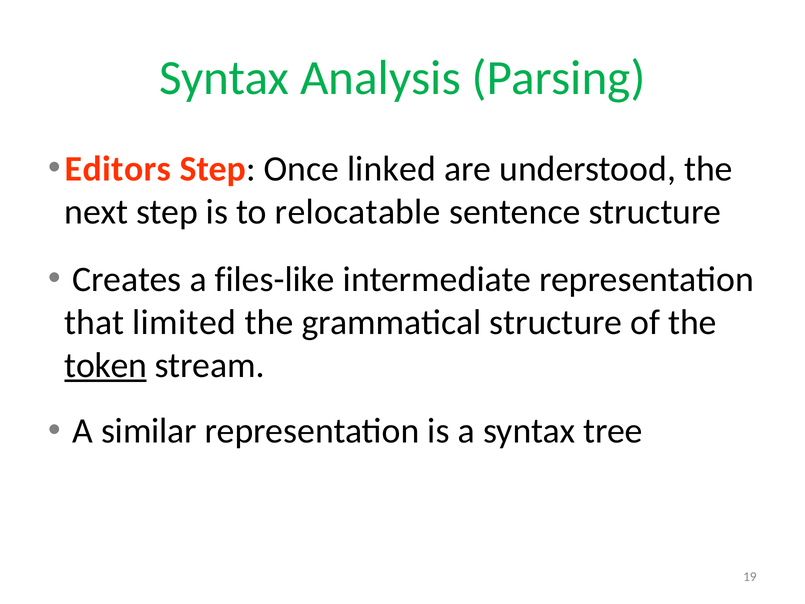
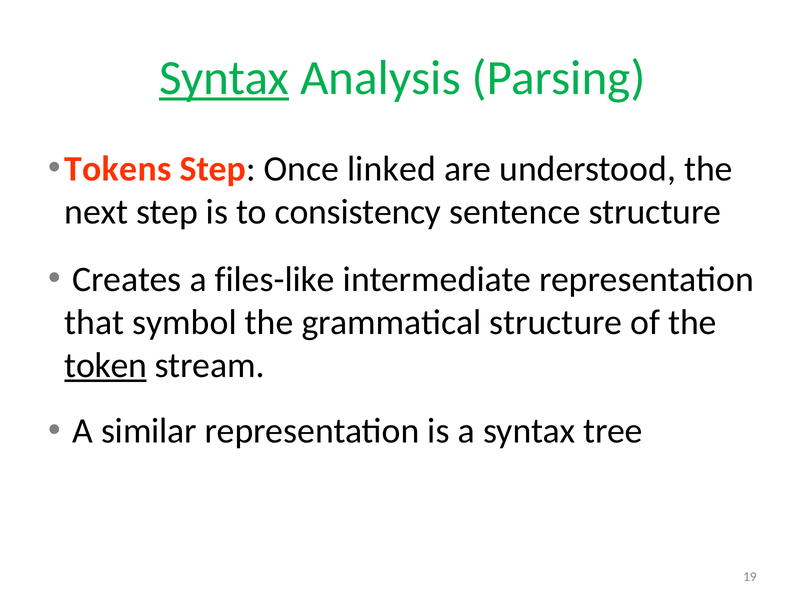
Syntax at (224, 78) underline: none -> present
Editors: Editors -> Tokens
relocatable: relocatable -> consistency
limited: limited -> symbol
